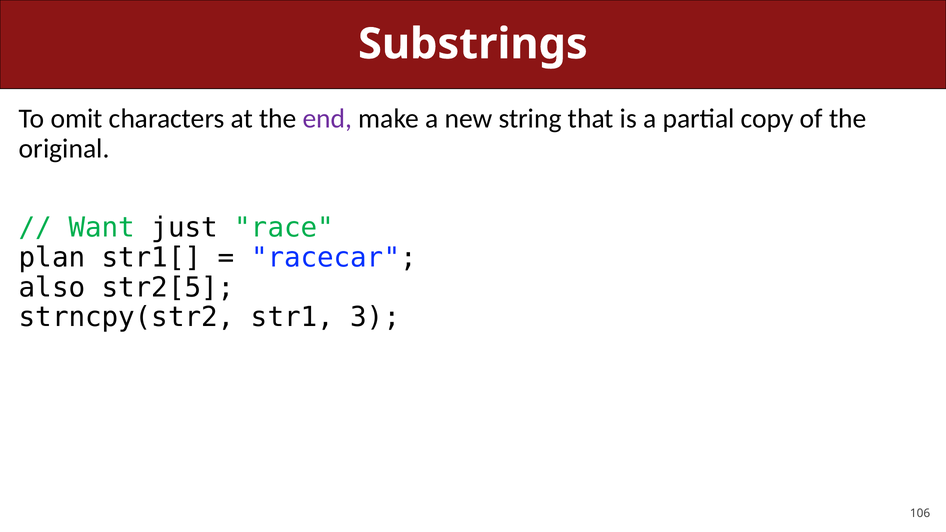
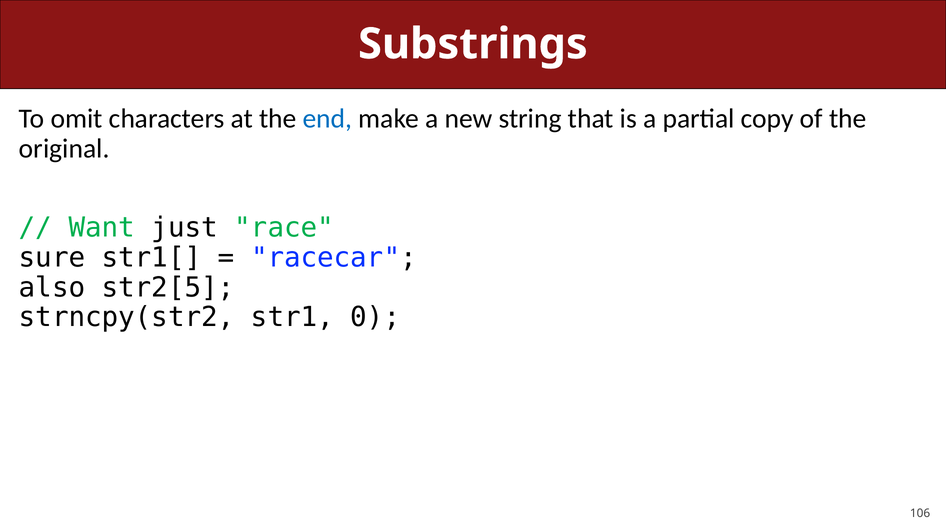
end colour: purple -> blue
plan: plan -> sure
3: 3 -> 0
